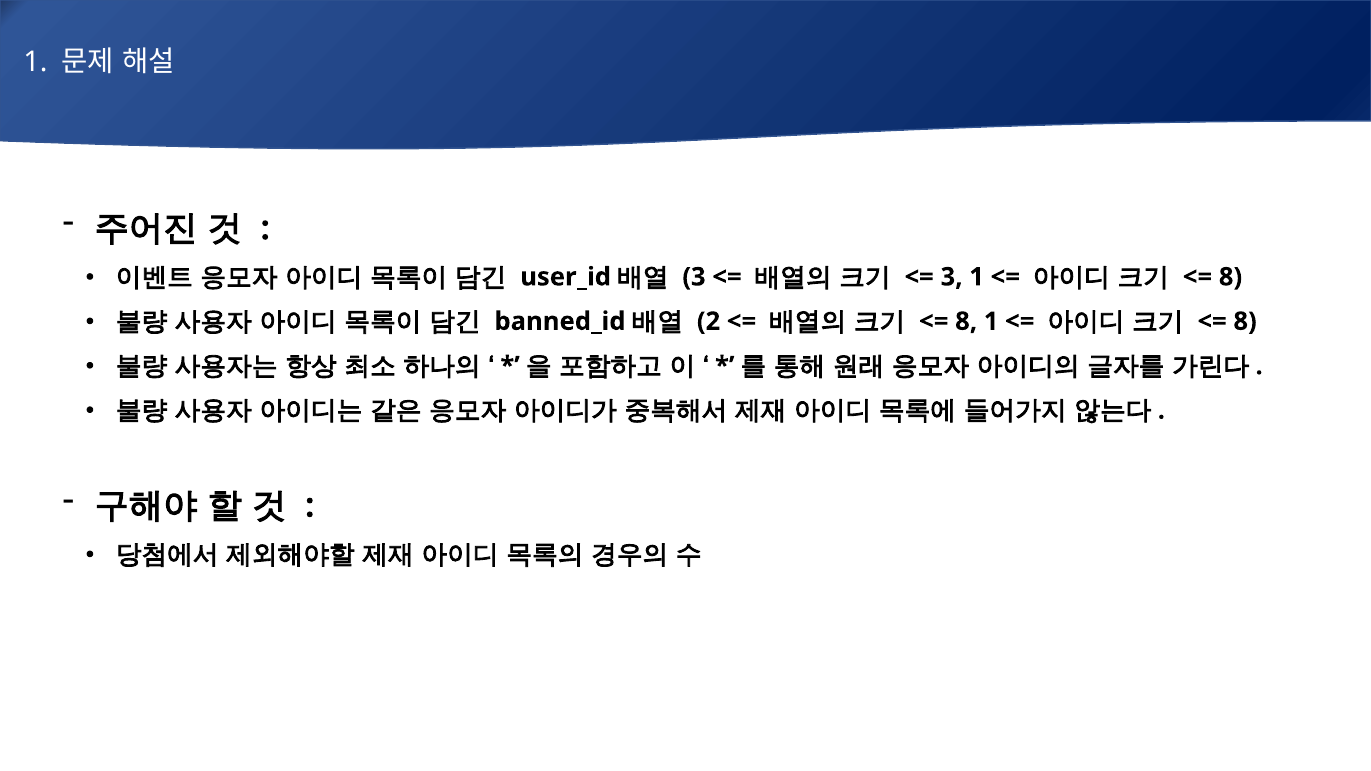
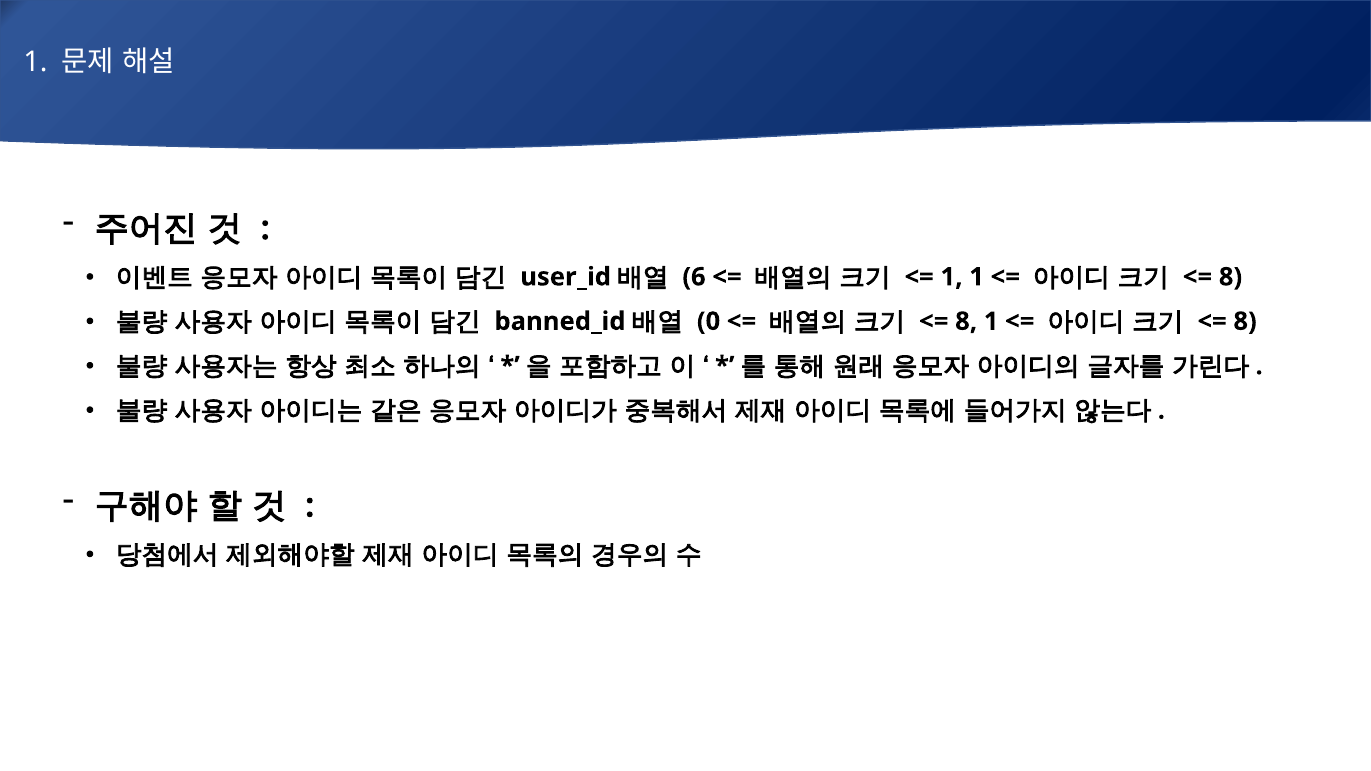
3 at (694, 277): 3 -> 6
3 at (952, 277): 3 -> 1
2: 2 -> 0
